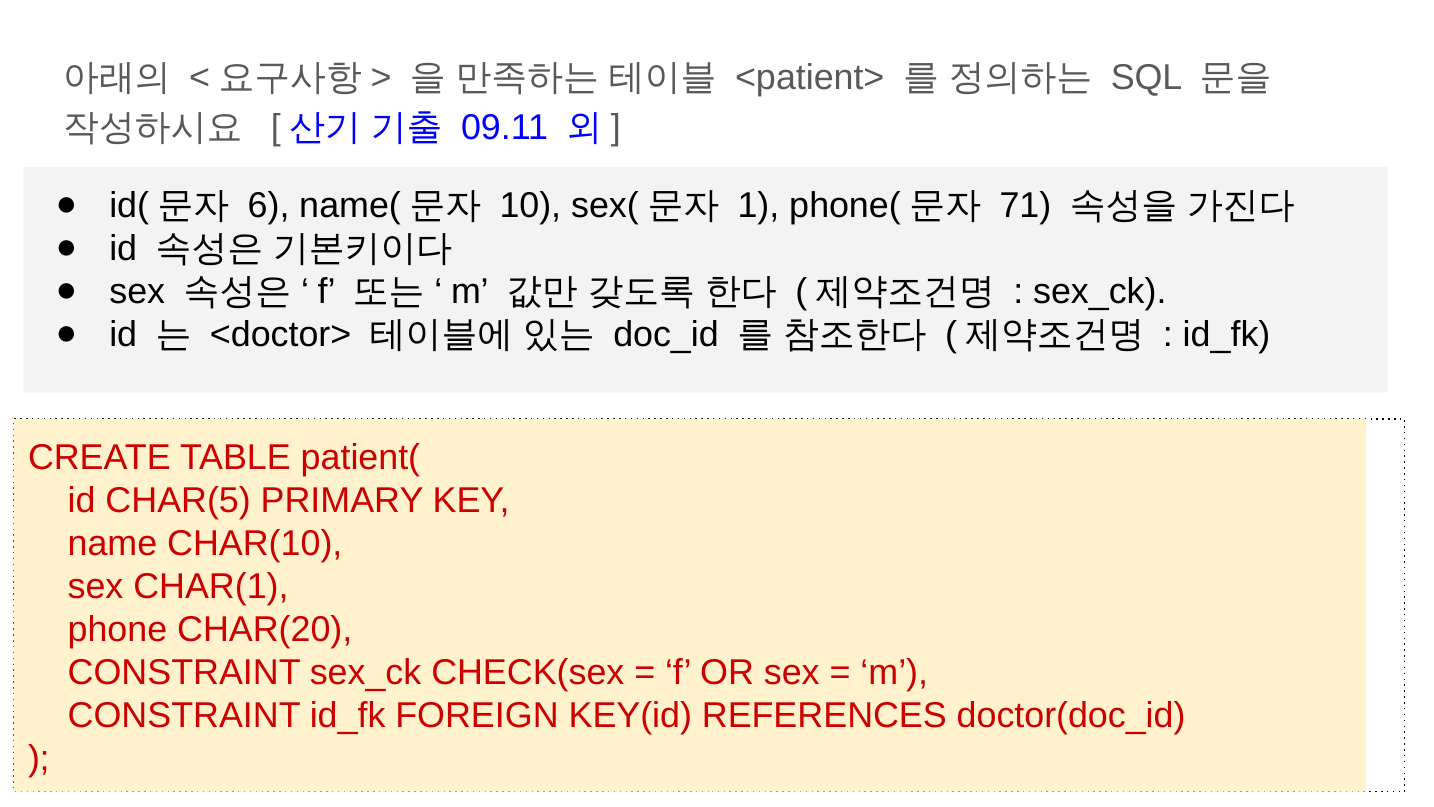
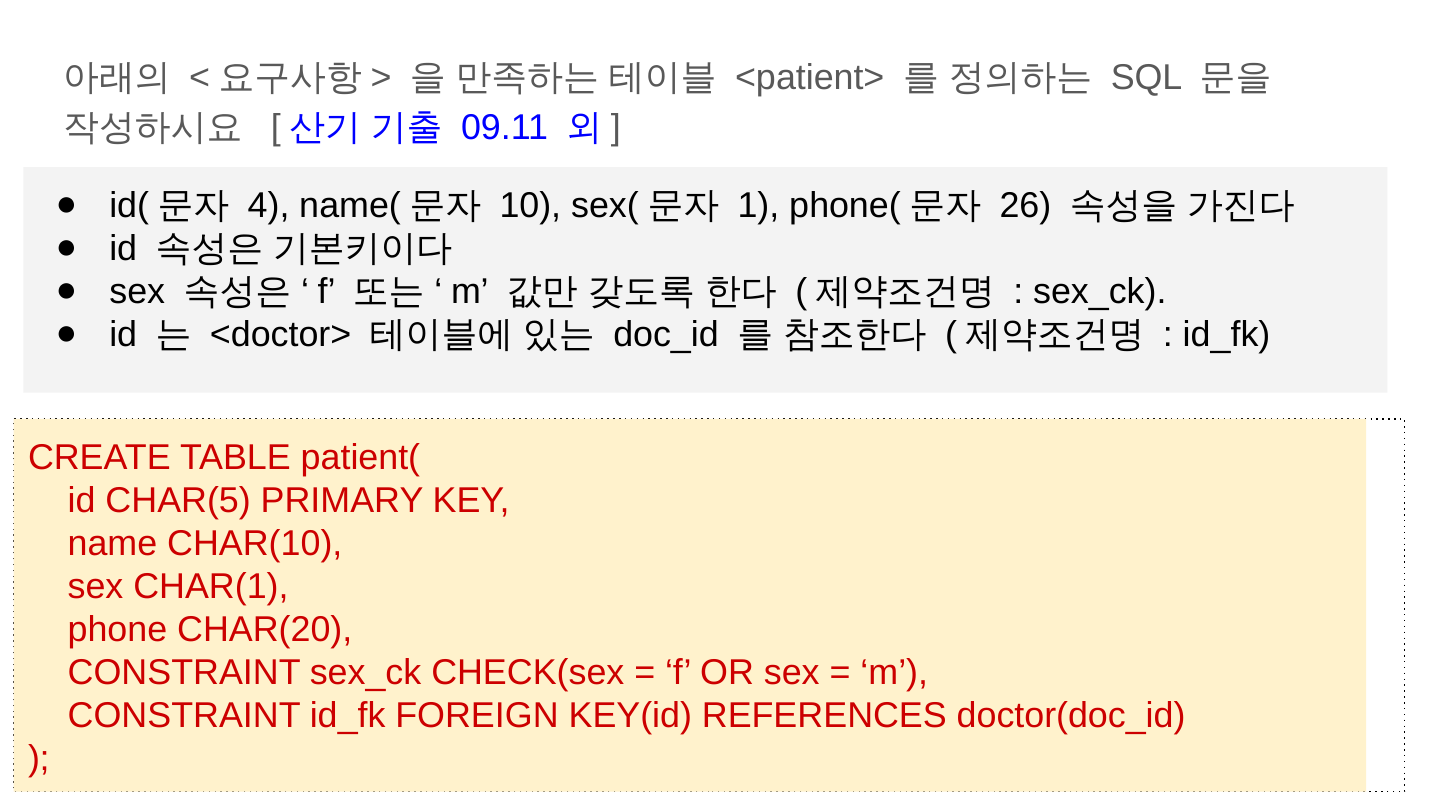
6: 6 -> 4
71: 71 -> 26
